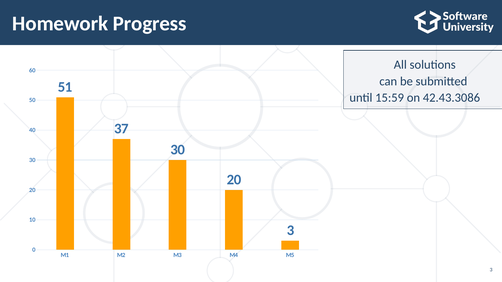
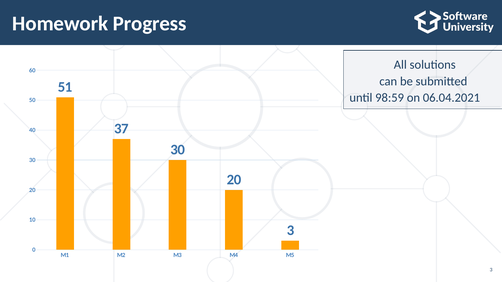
15:59: 15:59 -> 98:59
42.43.3086: 42.43.3086 -> 06.04.2021
